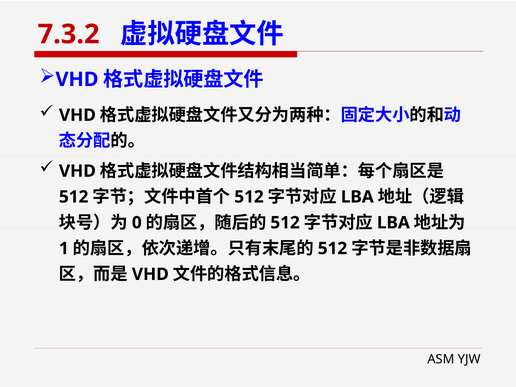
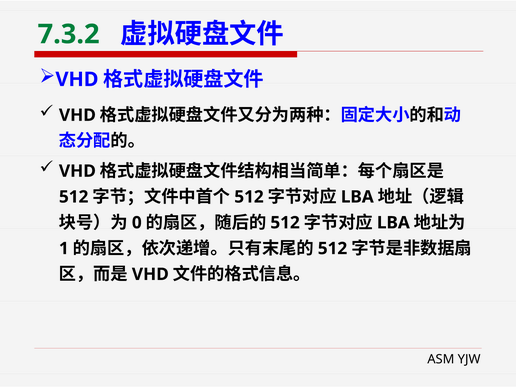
7.3.2 colour: red -> green
